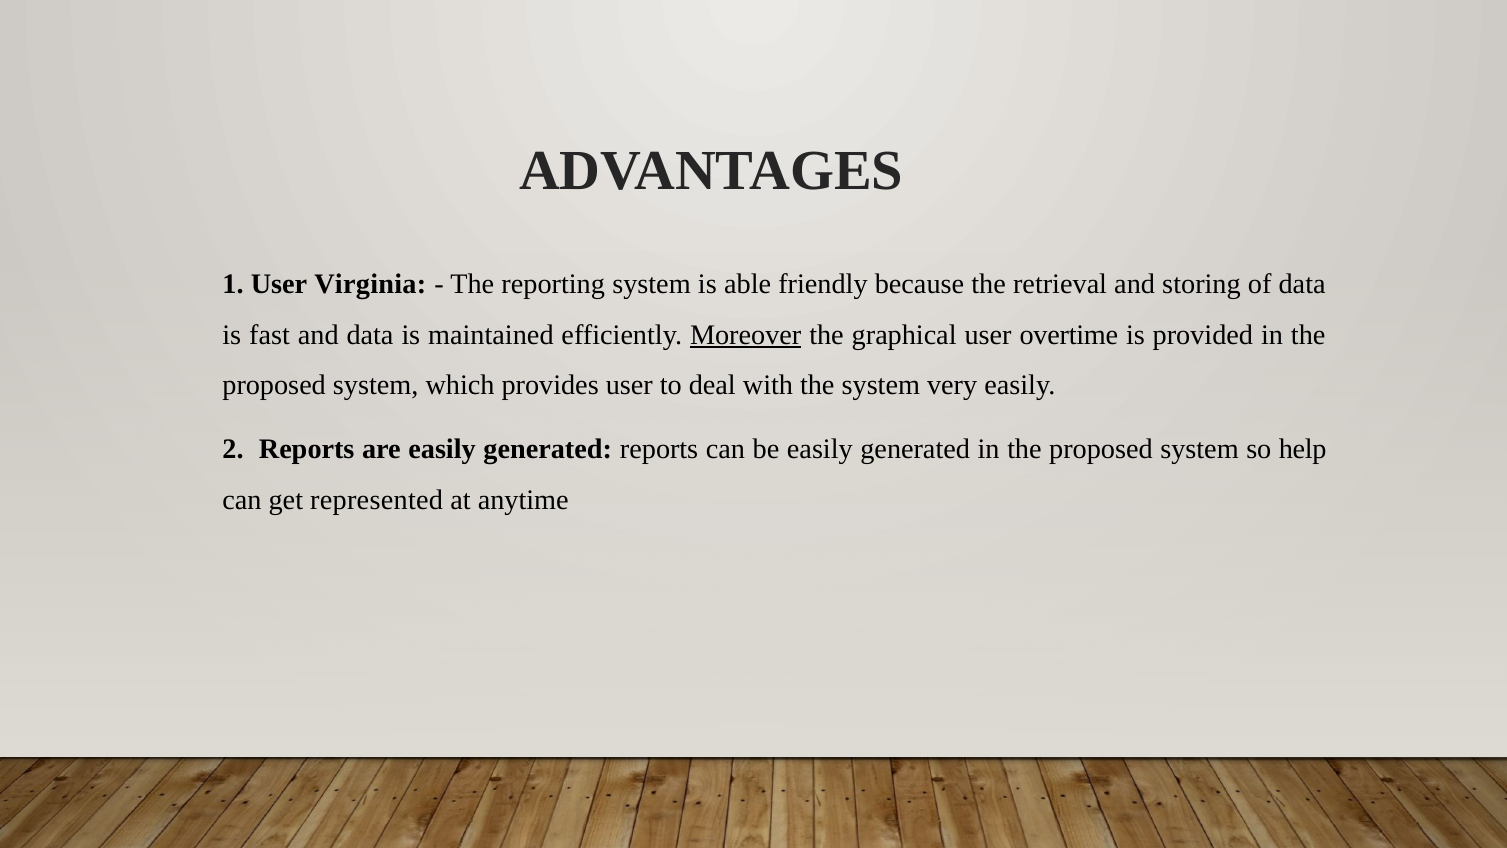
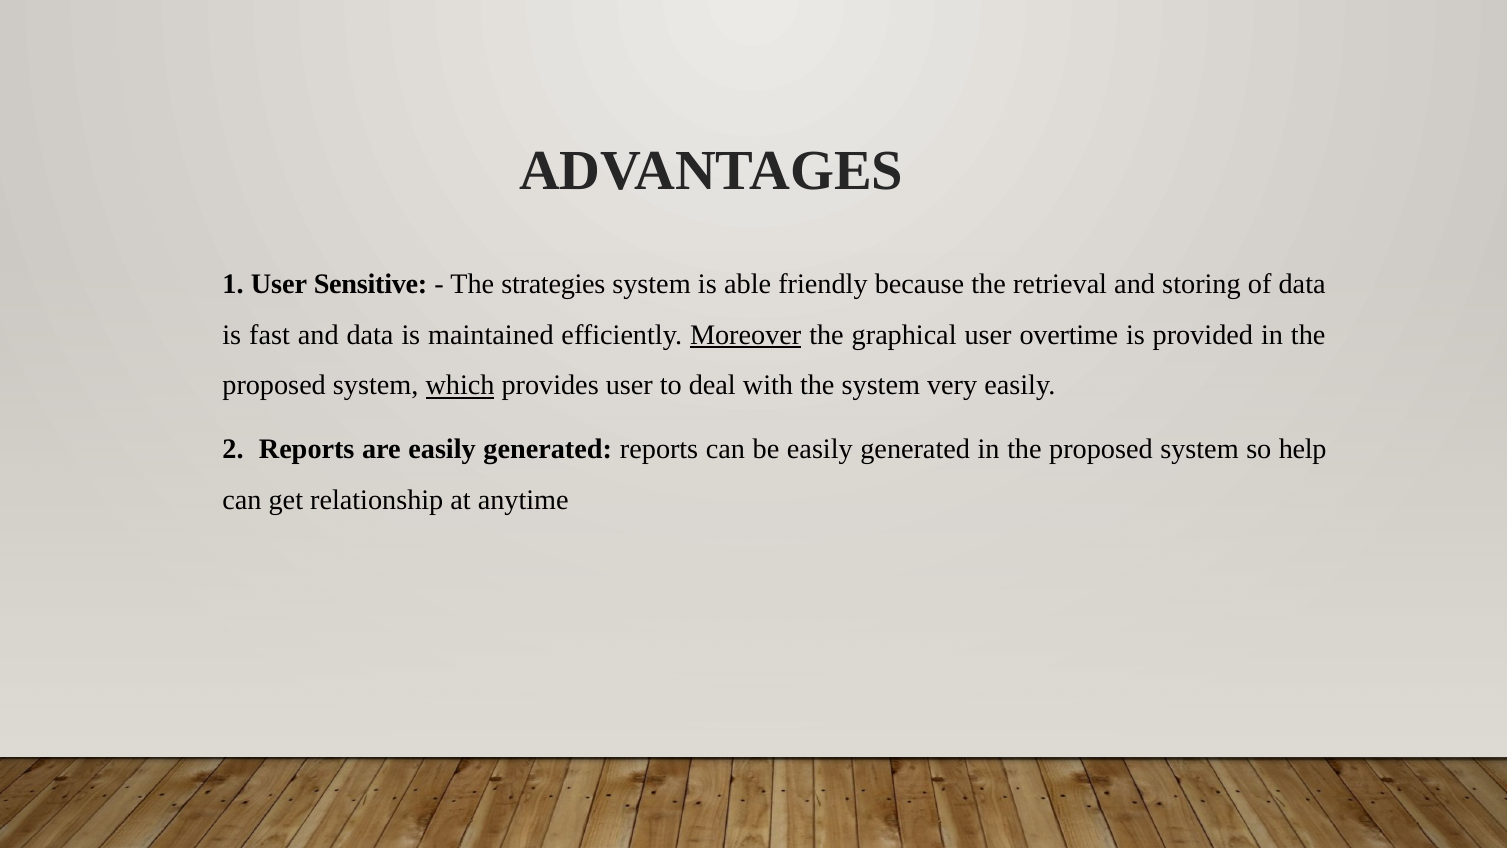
Virginia: Virginia -> Sensitive
reporting: reporting -> strategies
which underline: none -> present
represented: represented -> relationship
